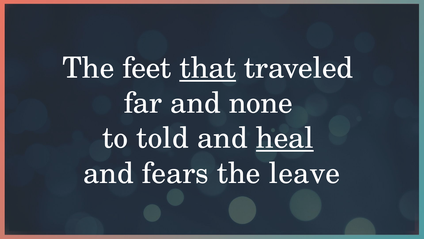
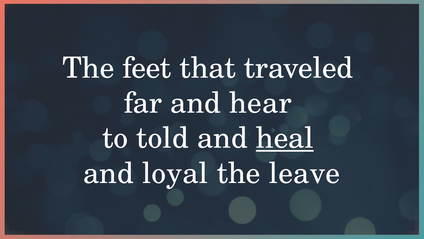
that underline: present -> none
none: none -> hear
fears: fears -> loyal
